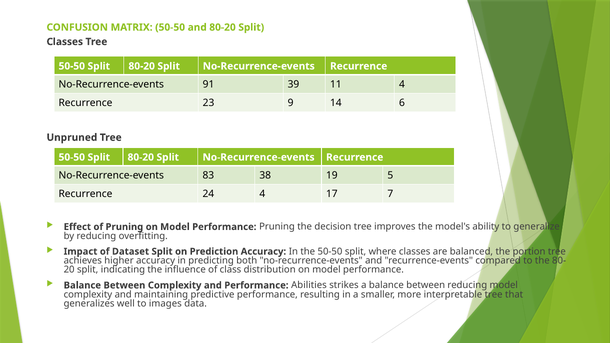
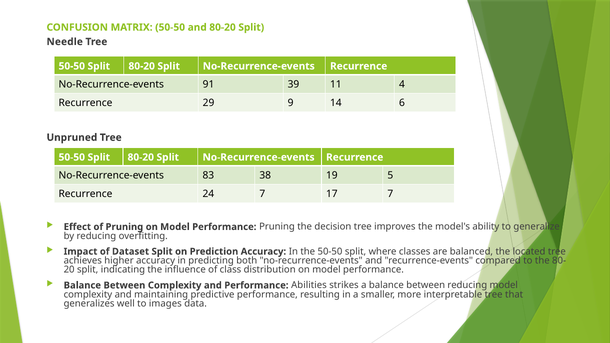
Classes at (65, 42): Classes -> Needle
23: 23 -> 29
24 4: 4 -> 7
portion: portion -> located
